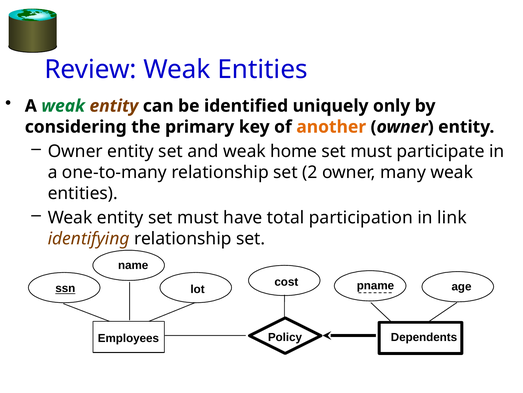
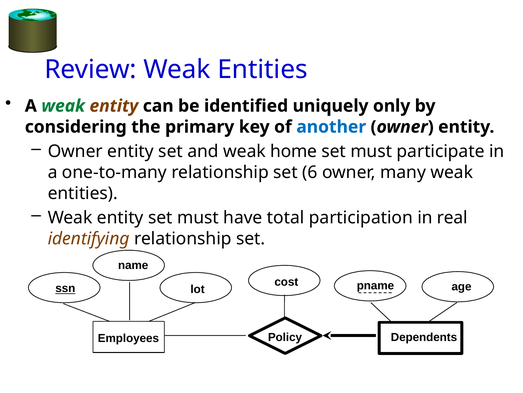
another colour: orange -> blue
2: 2 -> 6
link: link -> real
